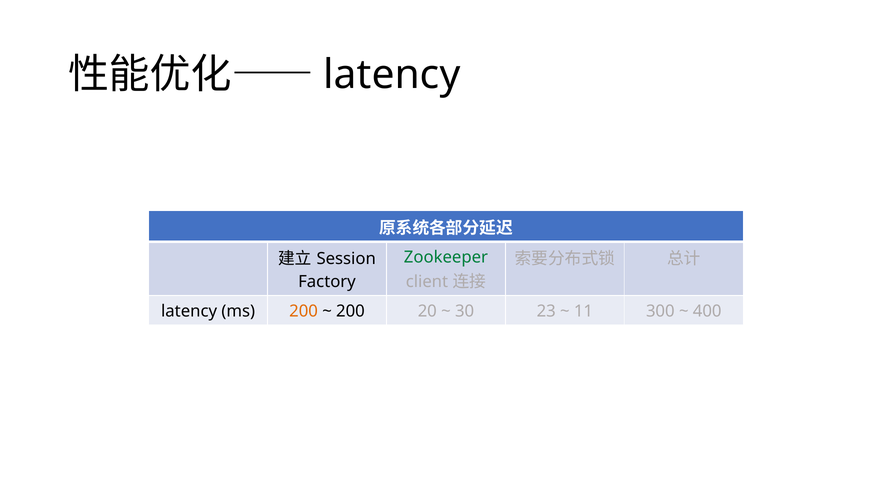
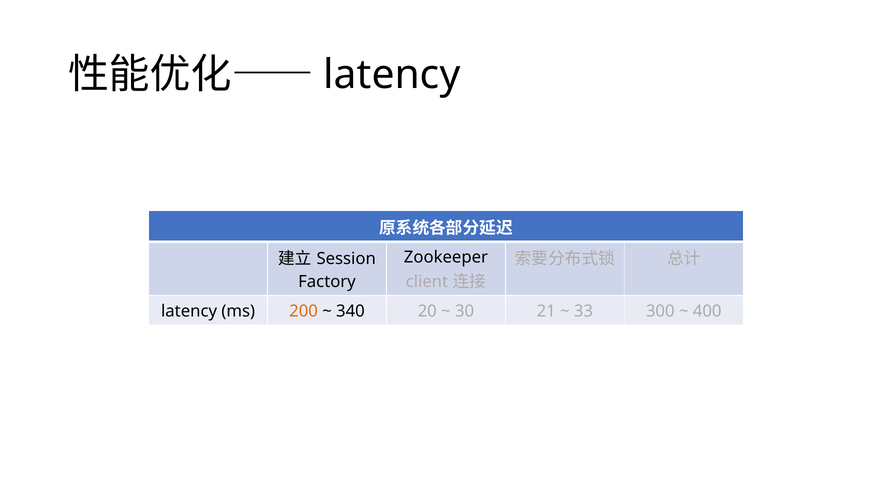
Zookeeper colour: green -> black
200 at (350, 312): 200 -> 340
23: 23 -> 21
11: 11 -> 33
